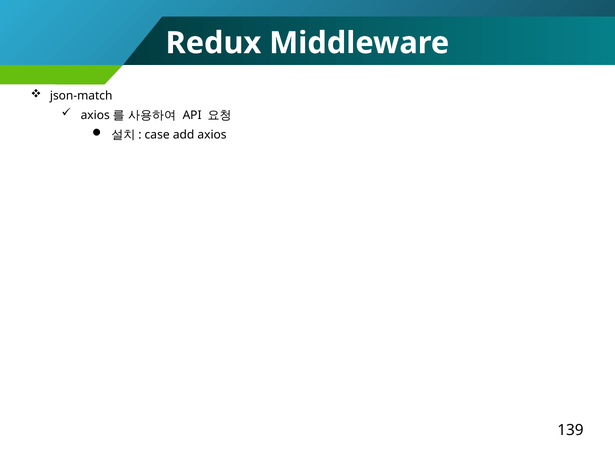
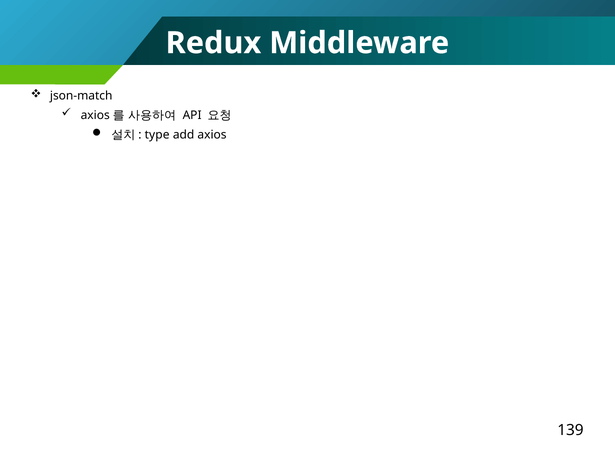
case: case -> type
